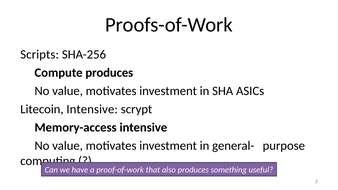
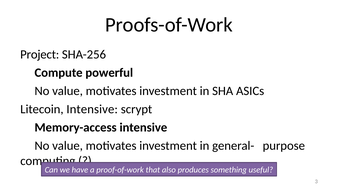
Scripts: Scripts -> Project
Compute produces: produces -> powerful
